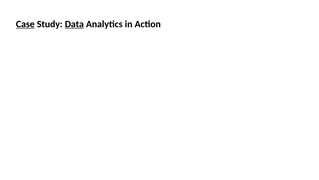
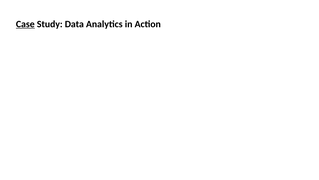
Data underline: present -> none
